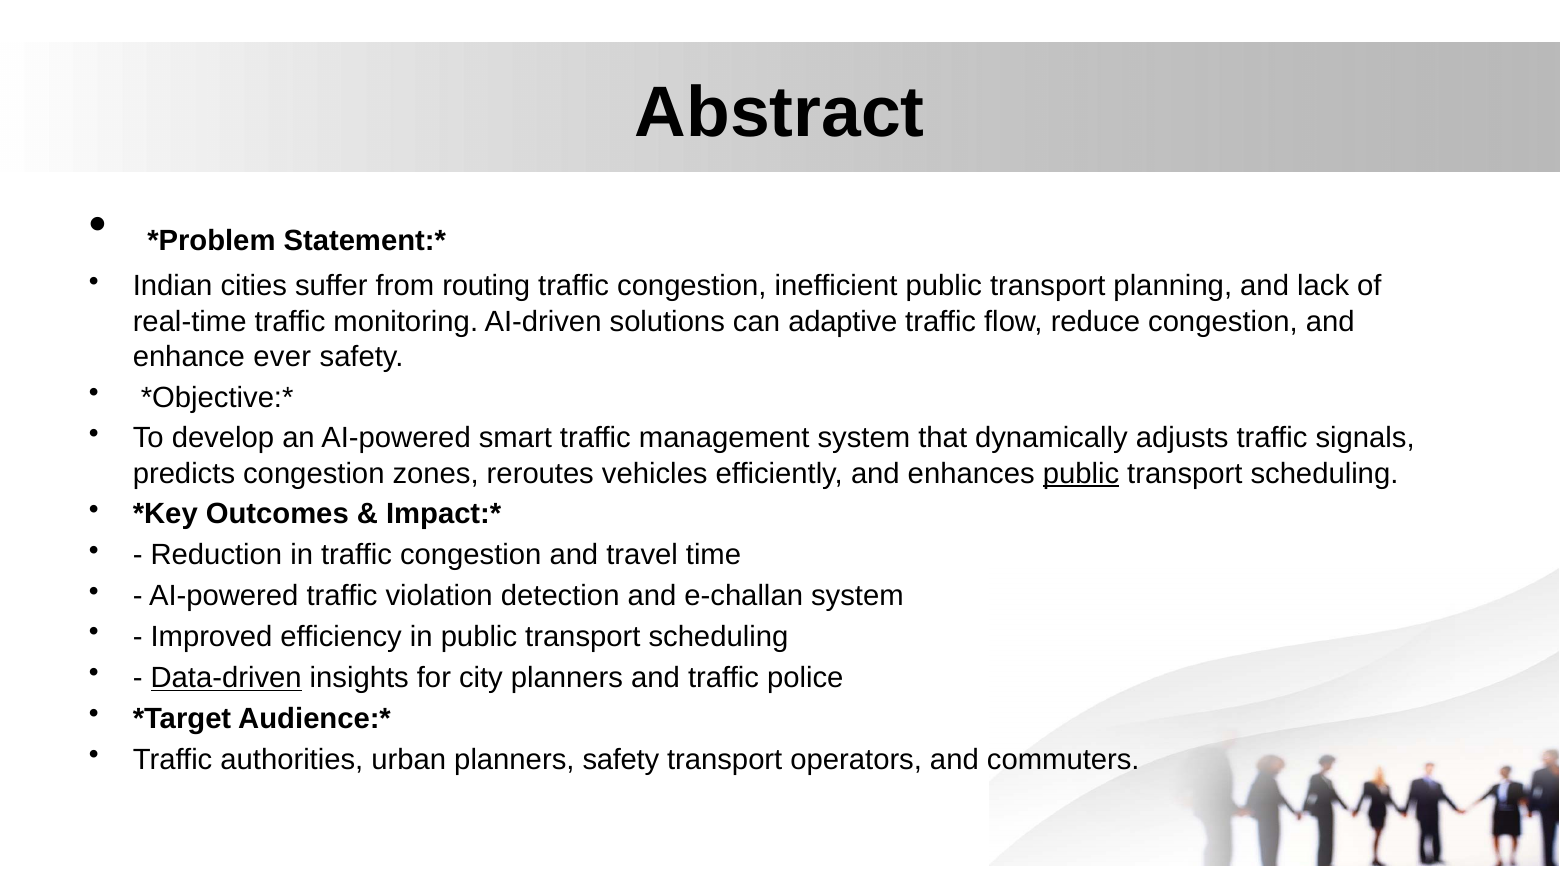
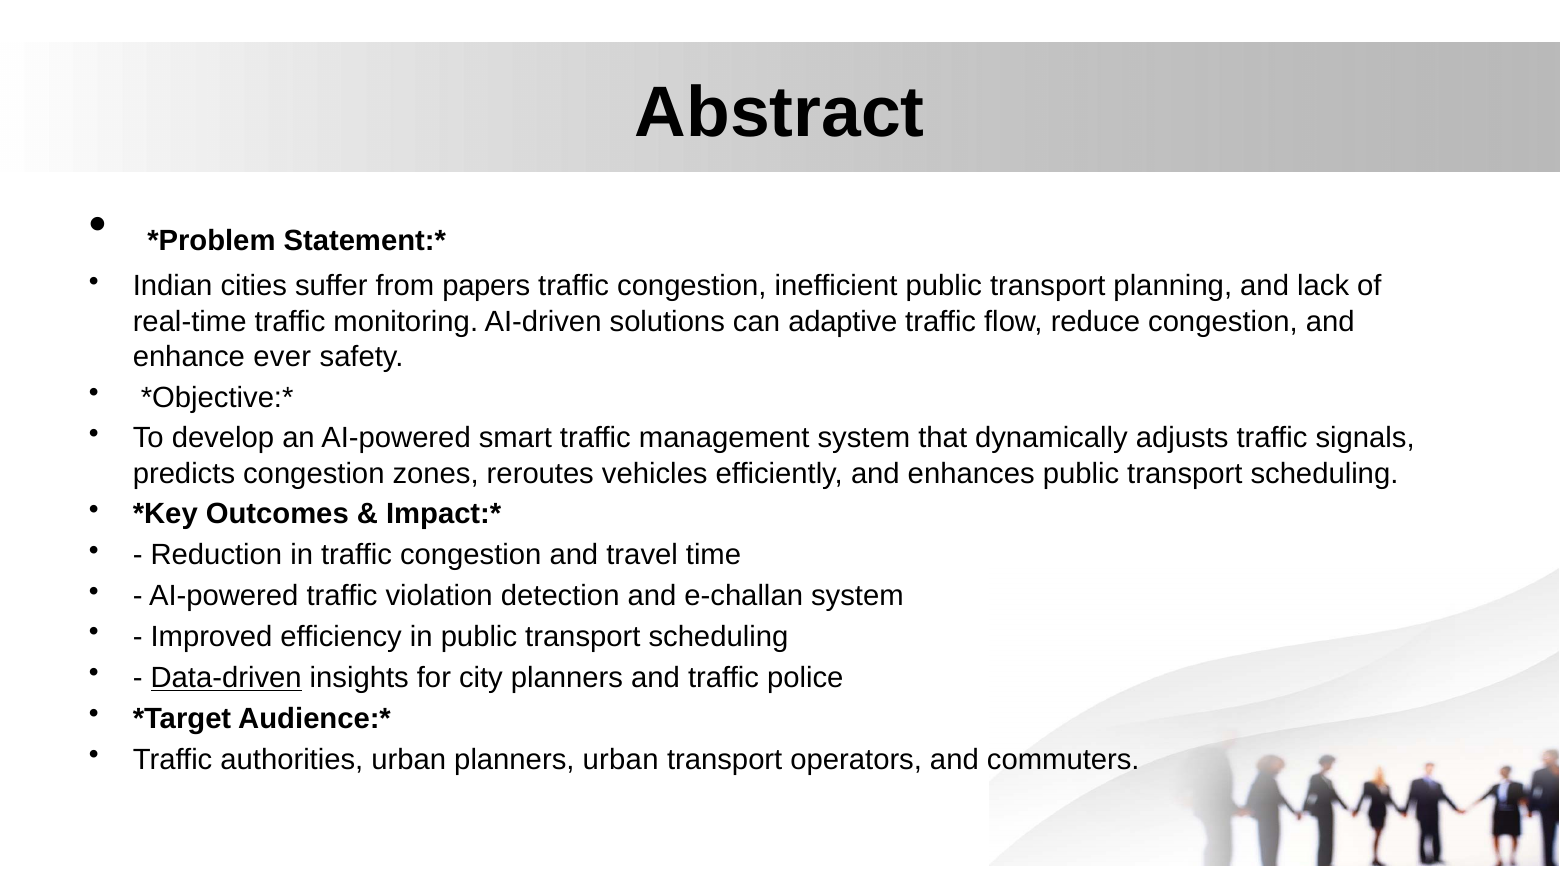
routing: routing -> papers
public at (1081, 474) underline: present -> none
planners safety: safety -> urban
